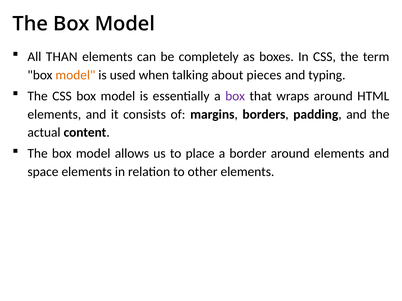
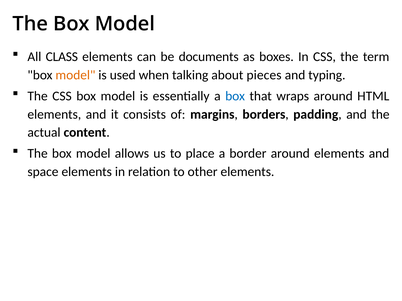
THAN: THAN -> CLASS
completely: completely -> documents
box at (235, 96) colour: purple -> blue
